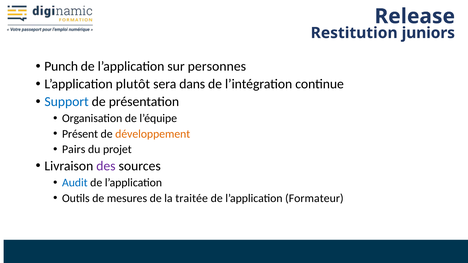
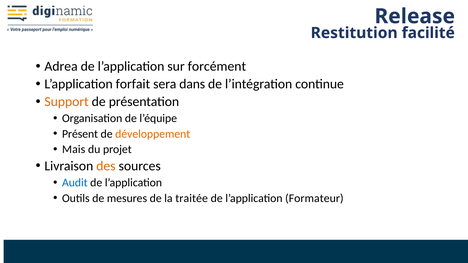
juniors: juniors -> facilité
Punch: Punch -> Adrea
personnes: personnes -> forcément
plutôt: plutôt -> forfait
Support colour: blue -> orange
Pairs: Pairs -> Mais
des colour: purple -> orange
